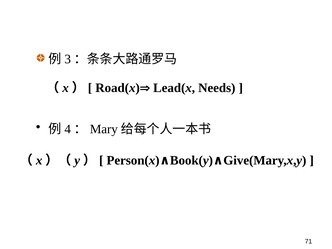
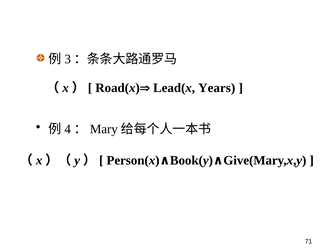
Needs: Needs -> Years
